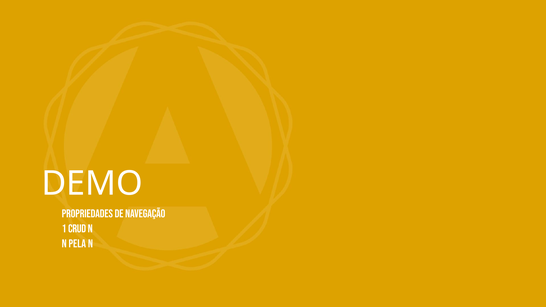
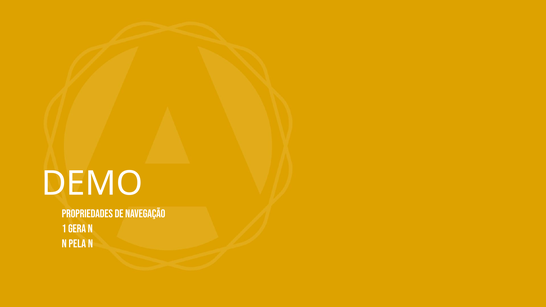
Crud: Crud -> Gera
